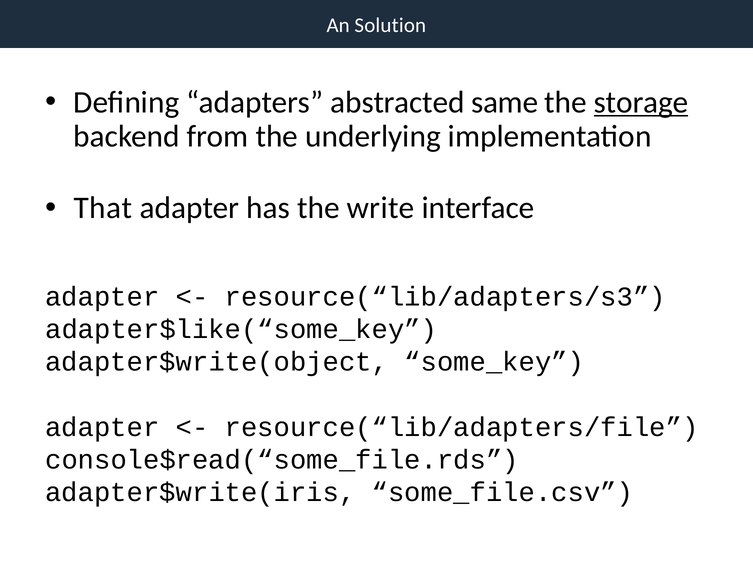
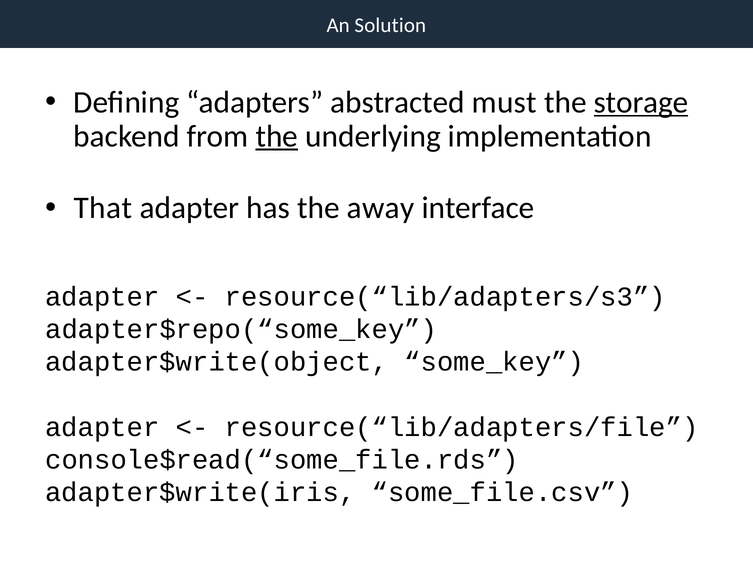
same: same -> must
the at (277, 136) underline: none -> present
write: write -> away
adapter$like(“some_key: adapter$like(“some_key -> adapter$repo(“some_key
